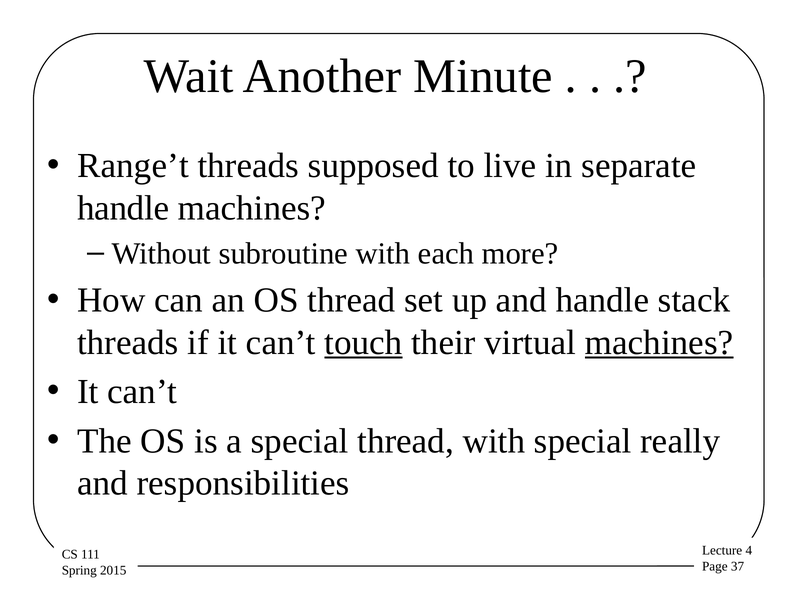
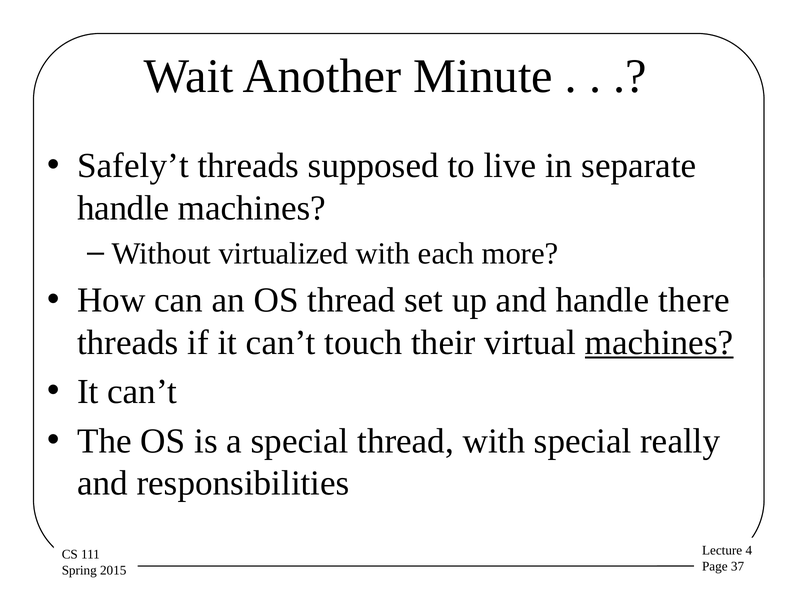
Range’t: Range’t -> Safely’t
subroutine: subroutine -> virtualized
stack: stack -> there
touch underline: present -> none
